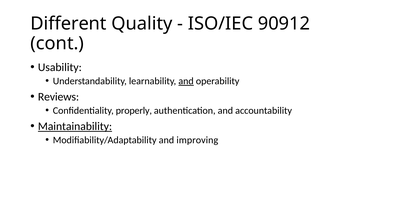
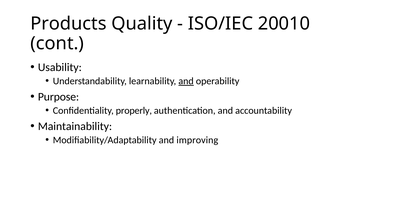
Different: Different -> Products
90912: 90912 -> 20010
Reviews: Reviews -> Purpose
Maintainability underline: present -> none
